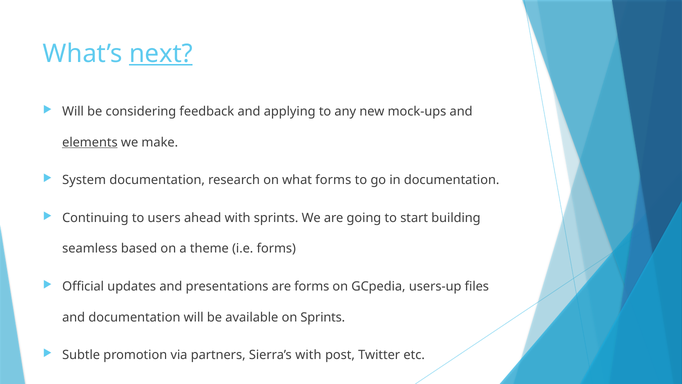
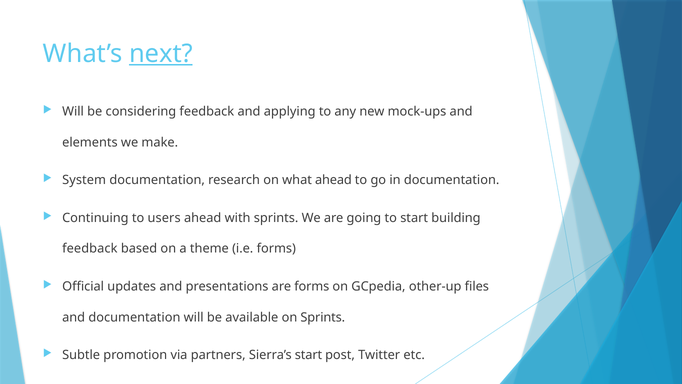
elements underline: present -> none
what forms: forms -> ahead
seamless at (90, 248): seamless -> feedback
users-up: users-up -> other-up
Sierra’s with: with -> start
